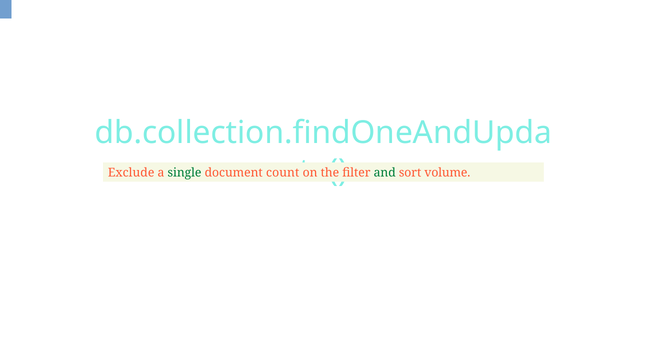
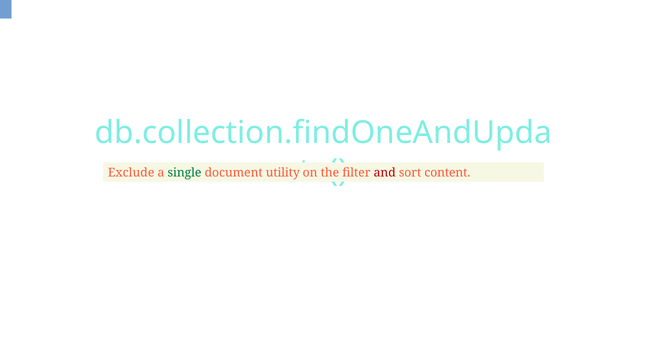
count: count -> utility
and colour: green -> red
volume: volume -> content
